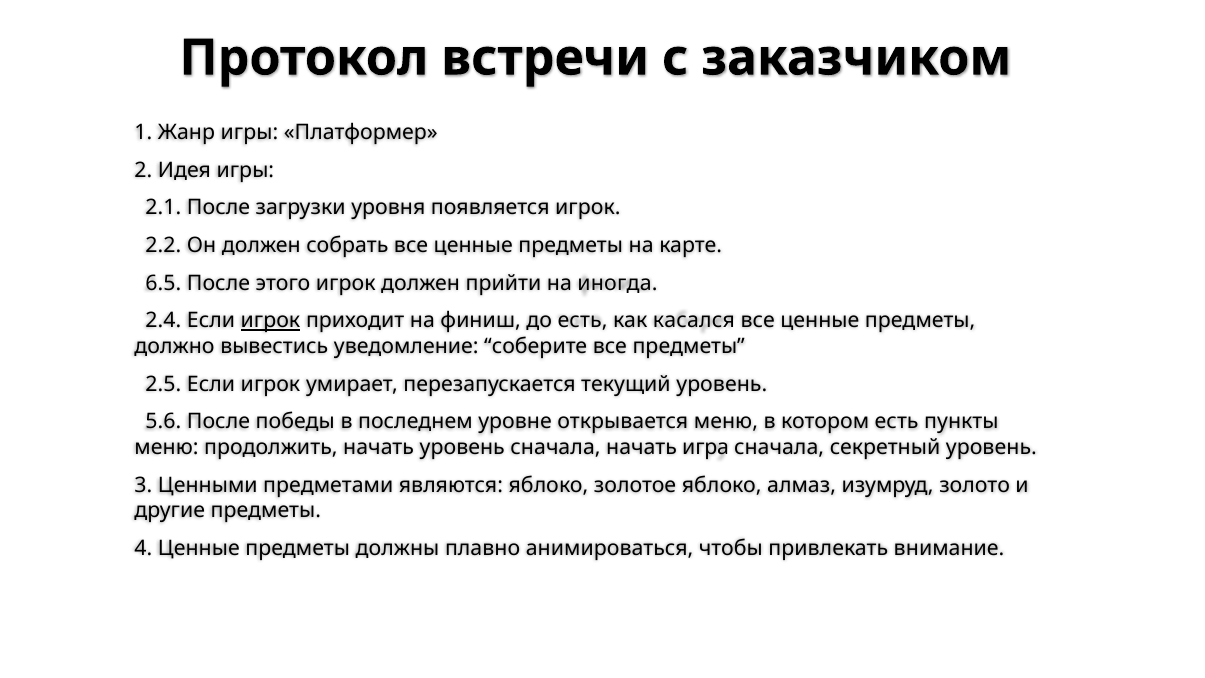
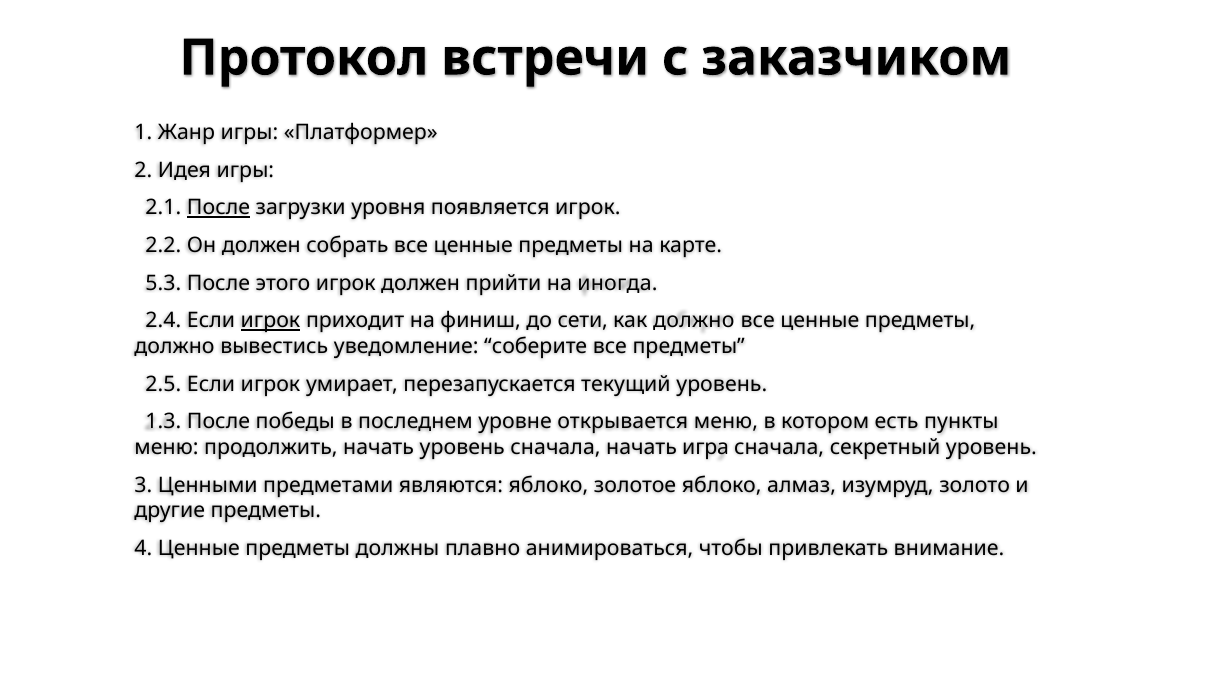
После at (219, 208) underline: none -> present
6.5: 6.5 -> 5.3
до есть: есть -> сети
как касался: касался -> должно
5.6: 5.6 -> 1.3
